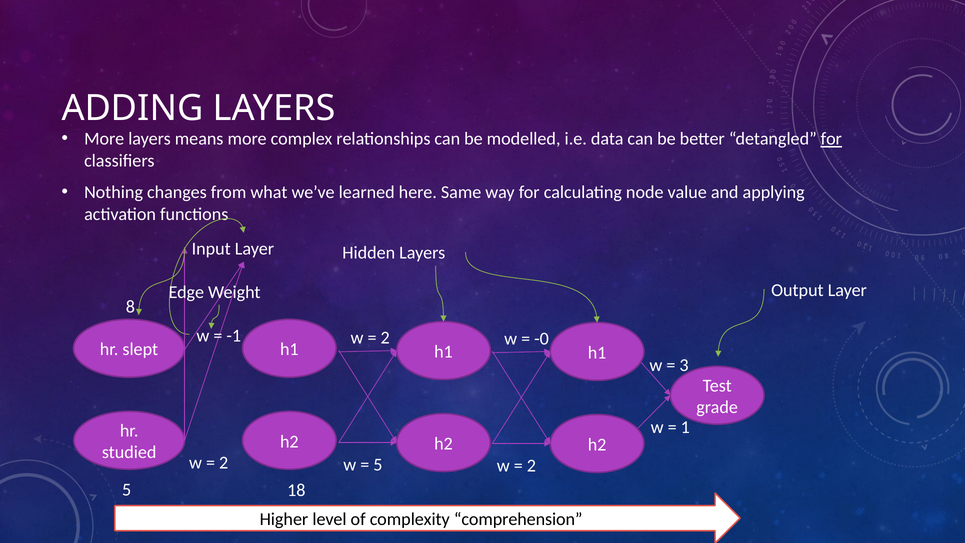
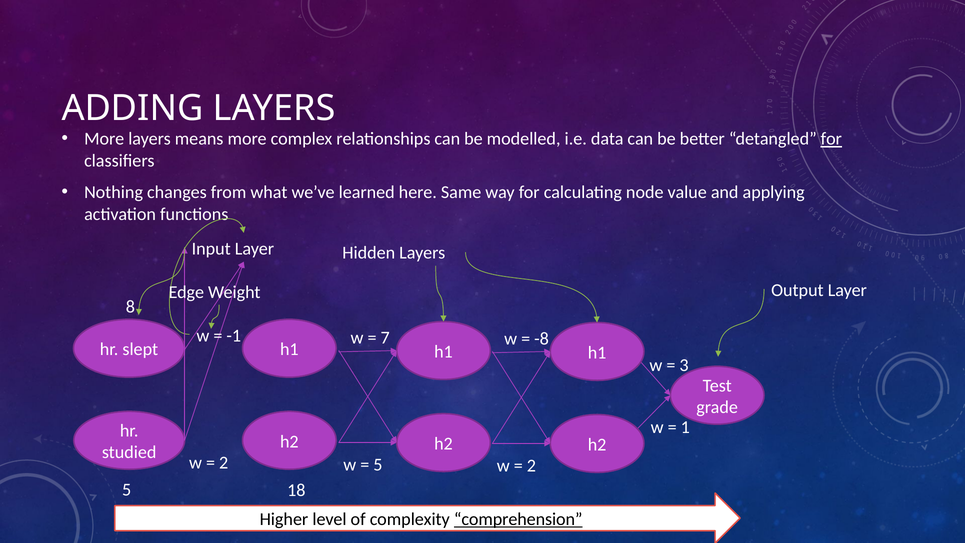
2 at (385, 338): 2 -> 7
-0: -0 -> -8
comprehension underline: none -> present
